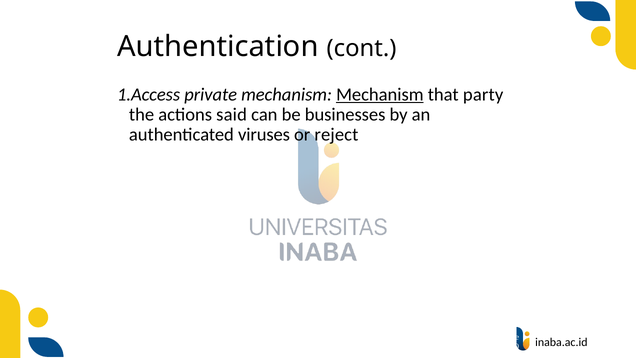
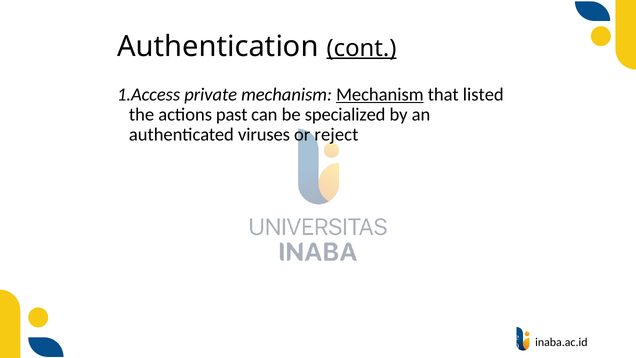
cont underline: none -> present
party: party -> listed
said: said -> past
businesses: businesses -> specialized
